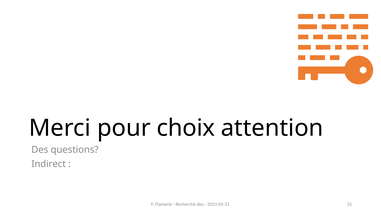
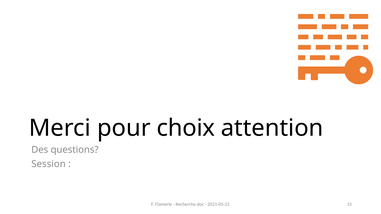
Indirect: Indirect -> Session
